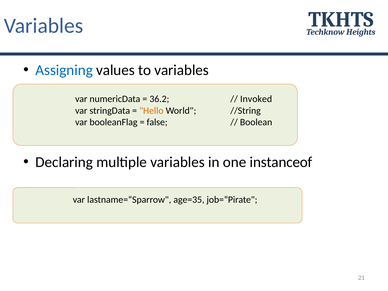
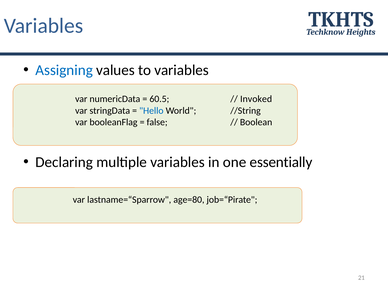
36.2: 36.2 -> 60.5
Hello colour: orange -> blue
instanceof: instanceof -> essentially
age=35: age=35 -> age=80
